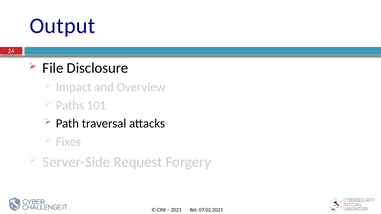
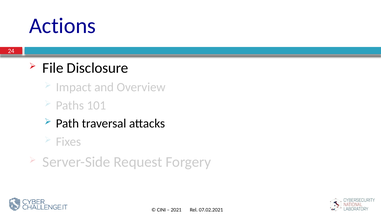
Output: Output -> Actions
